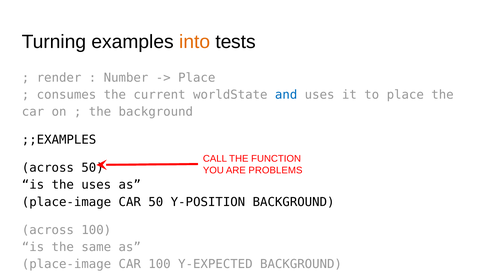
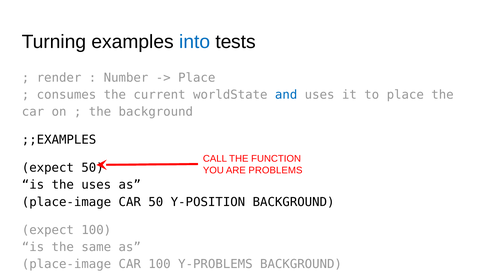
into colour: orange -> blue
across at (48, 168): across -> expect
across at (48, 230): across -> expect
Y-EXPECTED: Y-EXPECTED -> Y-PROBLEMS
